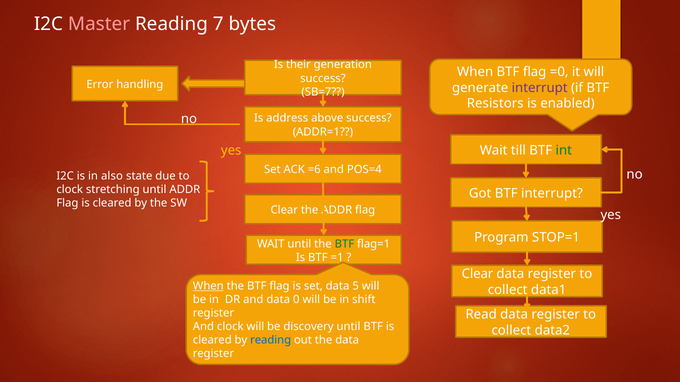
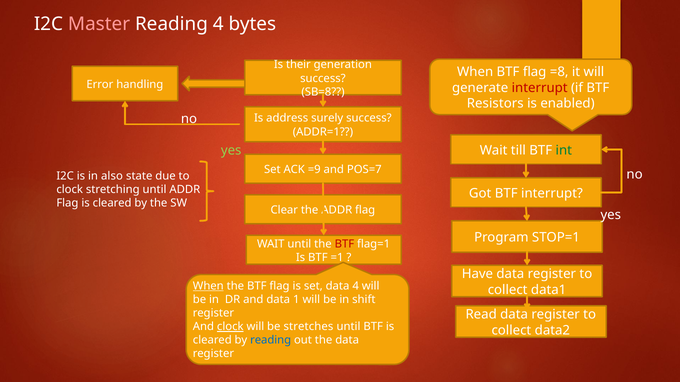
Reading 7: 7 -> 4
=0: =0 -> =8
interrupt at (540, 88) colour: purple -> red
SB=7: SB=7 -> SB=8
above: above -> surely
yes at (231, 150) colour: yellow -> light green
=6: =6 -> =9
POS=4: POS=4 -> POS=7
BTF at (344, 244) colour: green -> red
Clear at (477, 274): Clear -> Have
data 5: 5 -> 4
0: 0 -> 1
clock at (230, 327) underline: none -> present
discovery: discovery -> stretches
